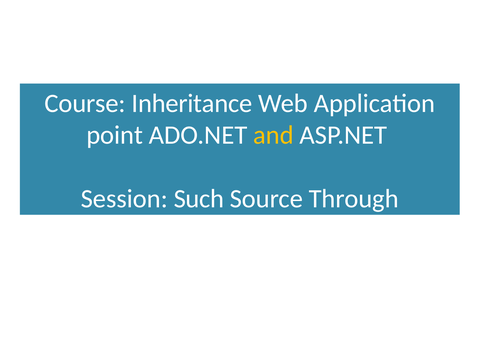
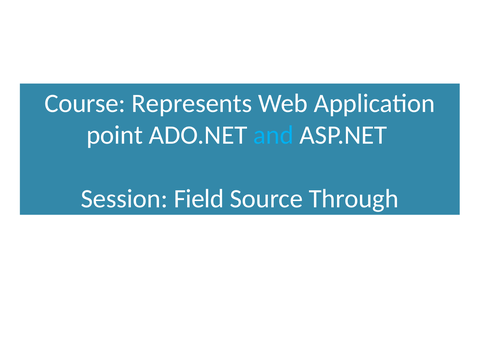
Inheritance: Inheritance -> Represents
and colour: yellow -> light blue
Such: Such -> Field
